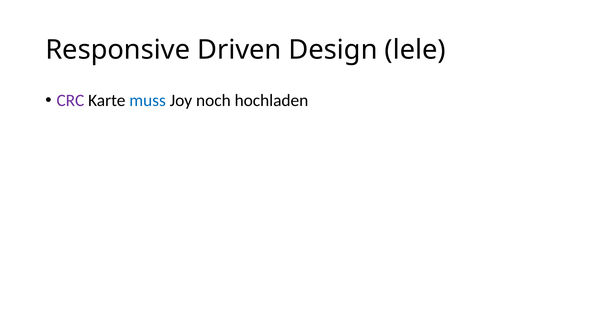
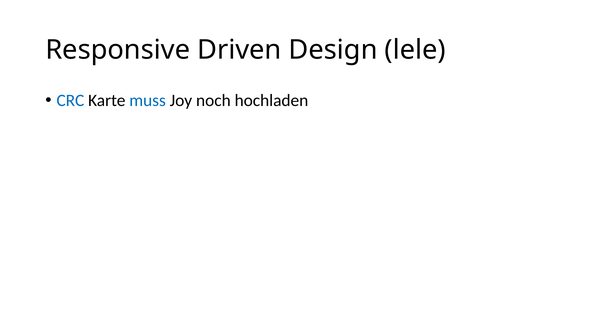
CRC colour: purple -> blue
